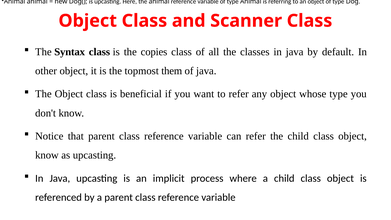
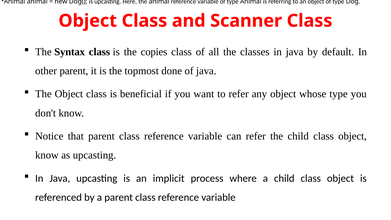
other object: object -> parent
them: them -> done
